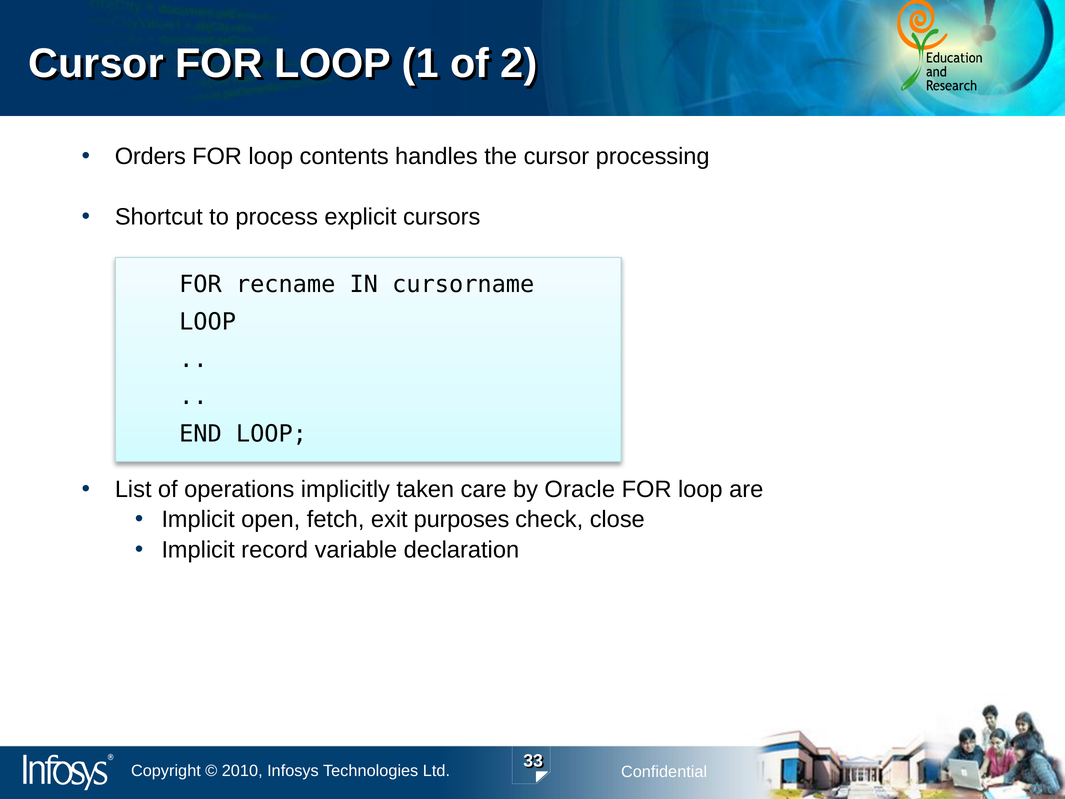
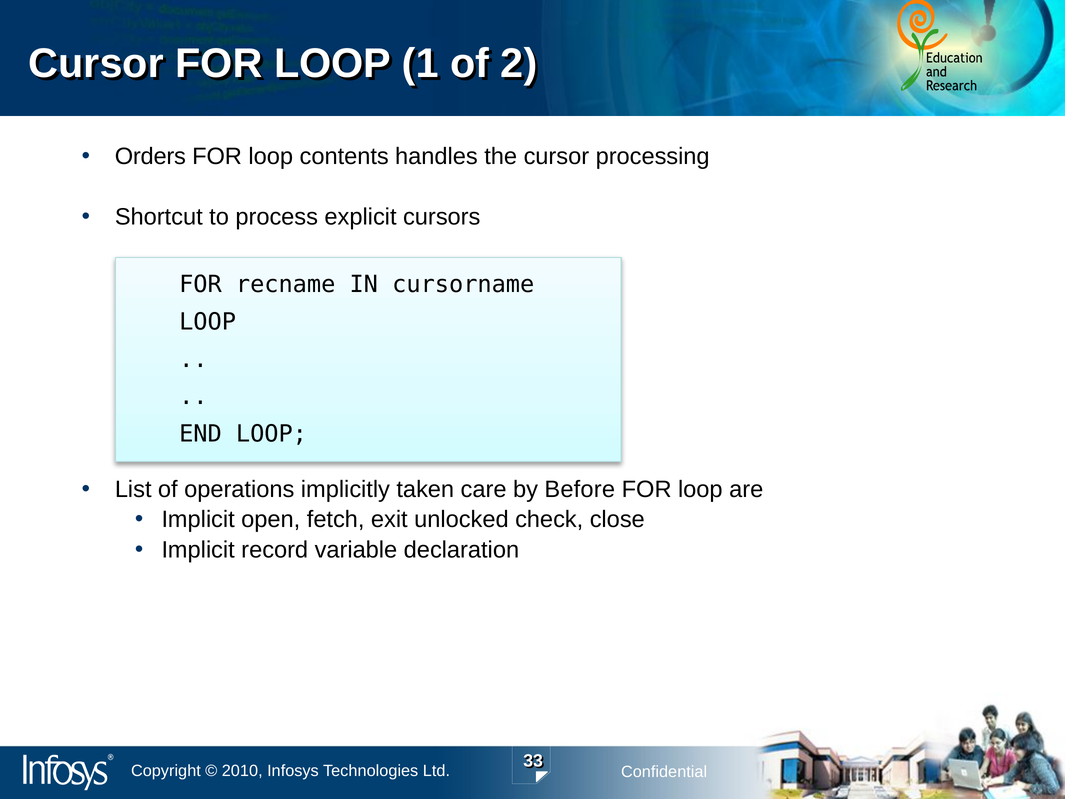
Oracle: Oracle -> Before
purposes: purposes -> unlocked
